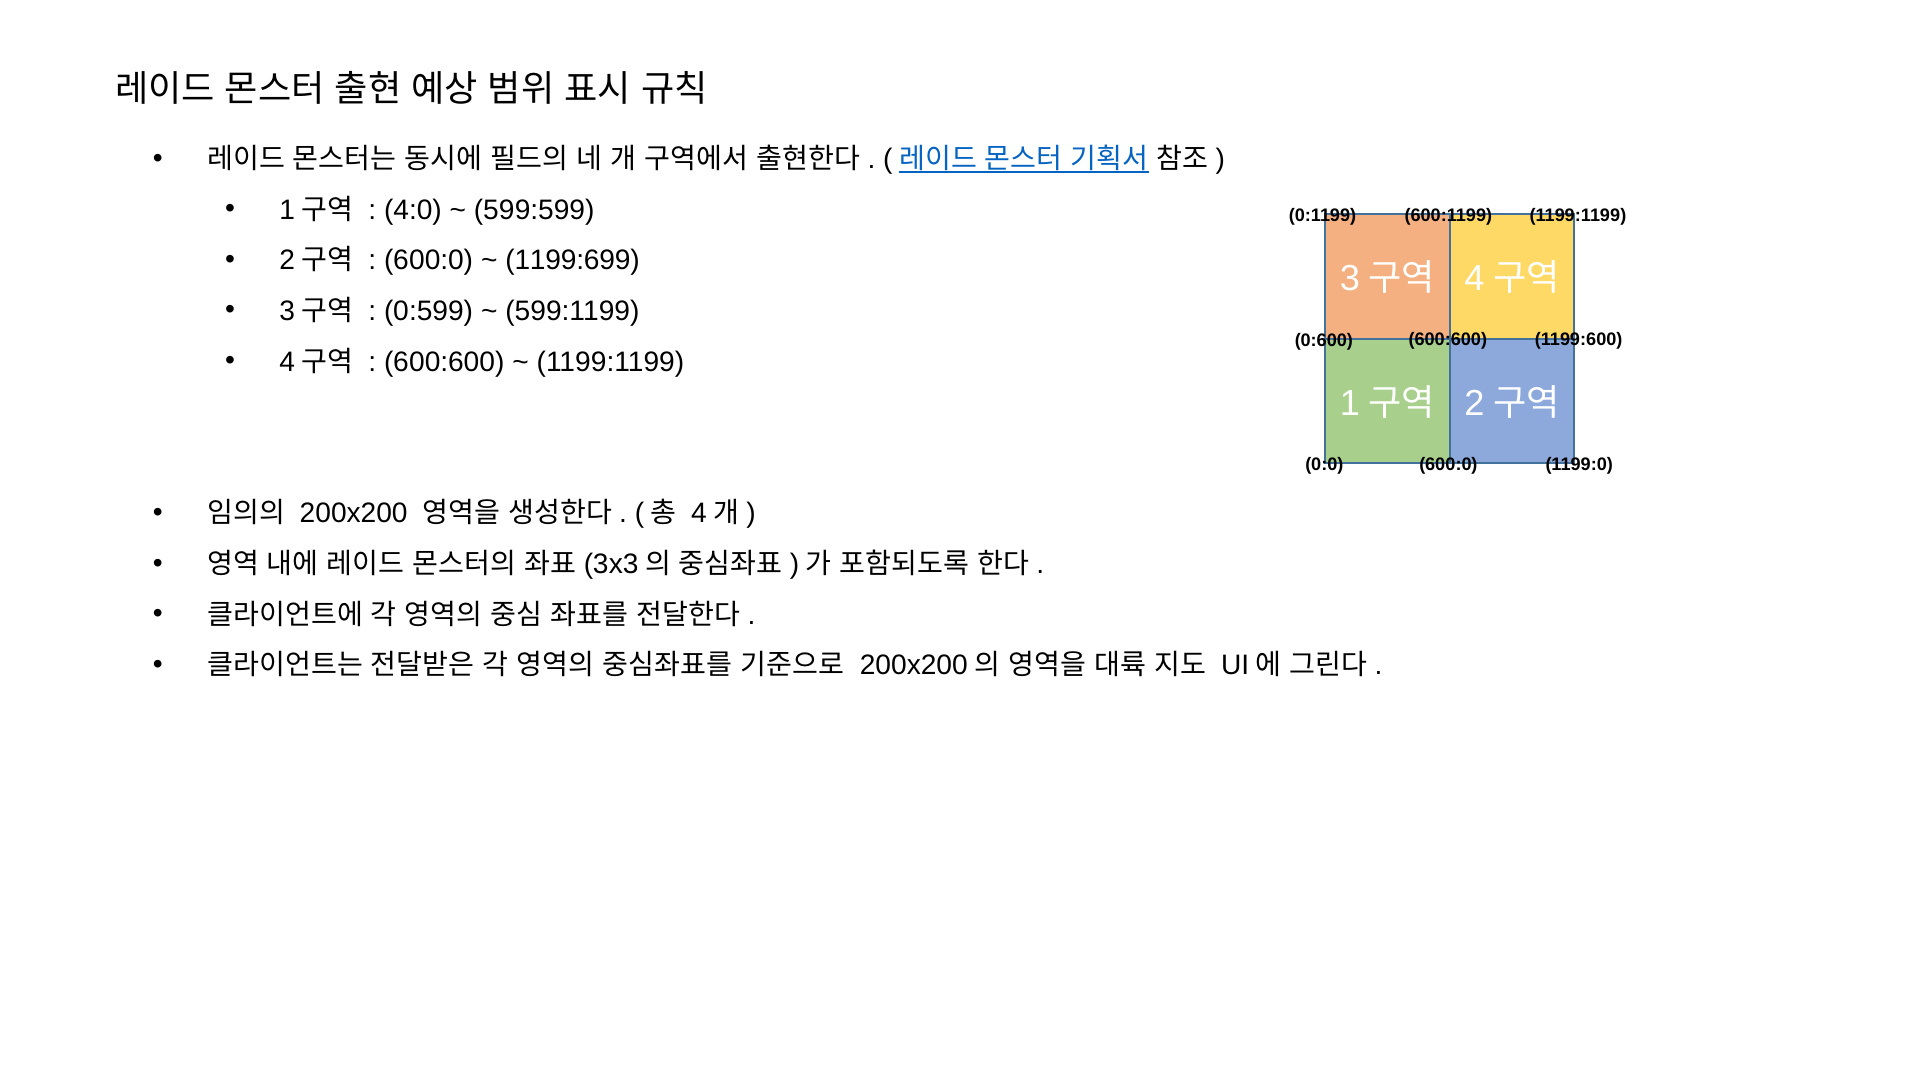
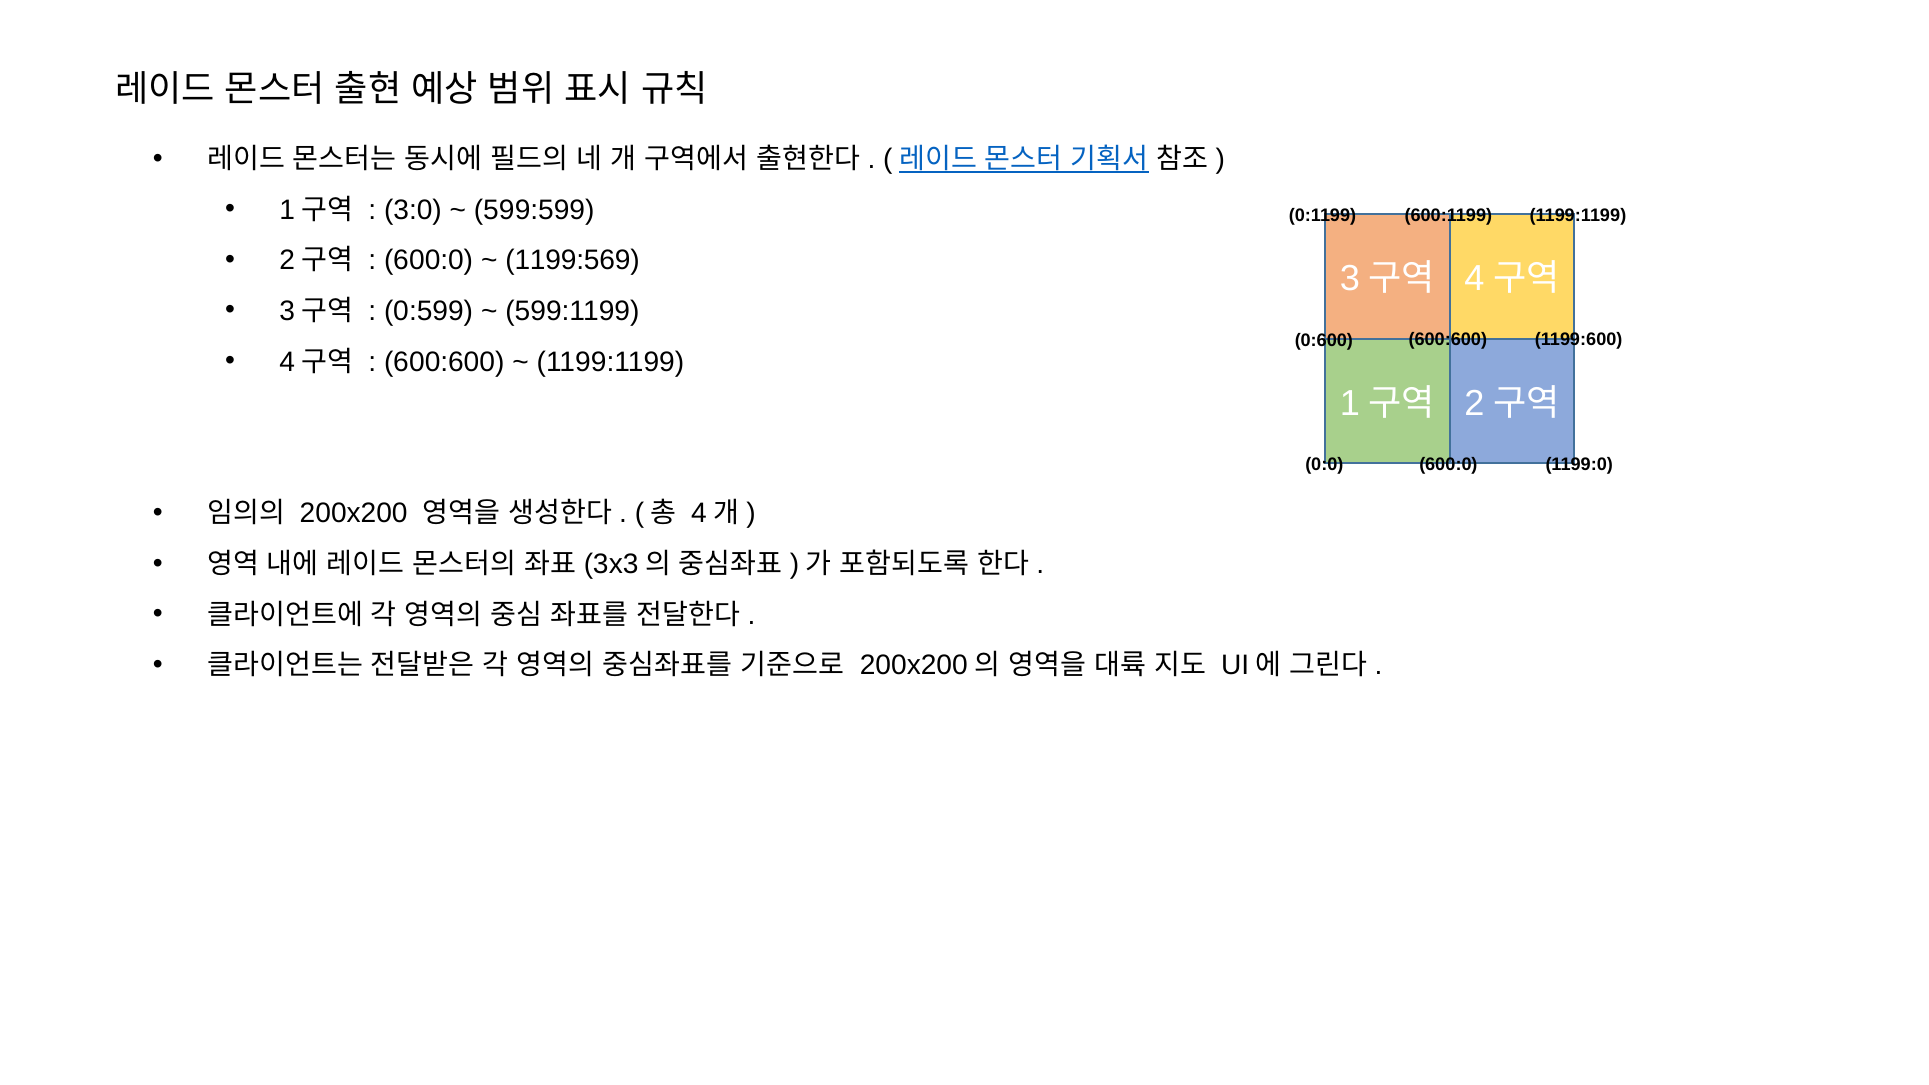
4:0: 4:0 -> 3:0
1199:699: 1199:699 -> 1199:569
